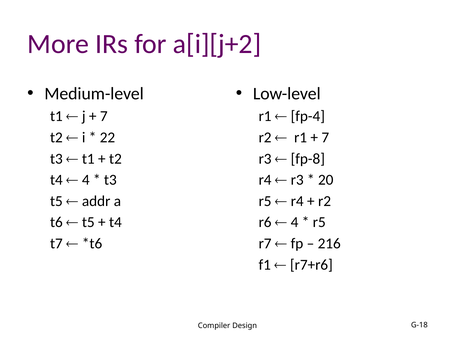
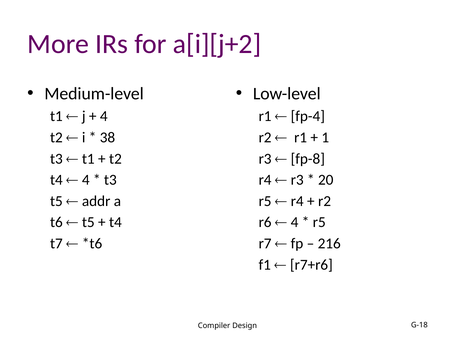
7 at (104, 116): 7 -> 4
22: 22 -> 38
7 at (325, 138): 7 -> 1
